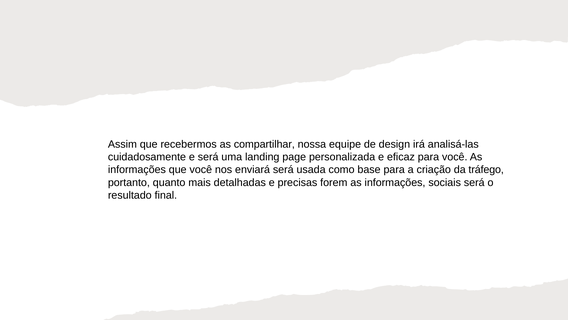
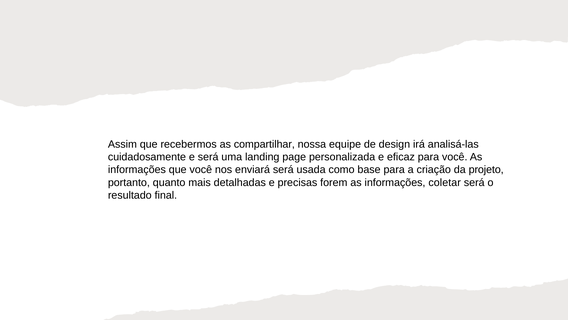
tráfego: tráfego -> projeto
sociais: sociais -> coletar
